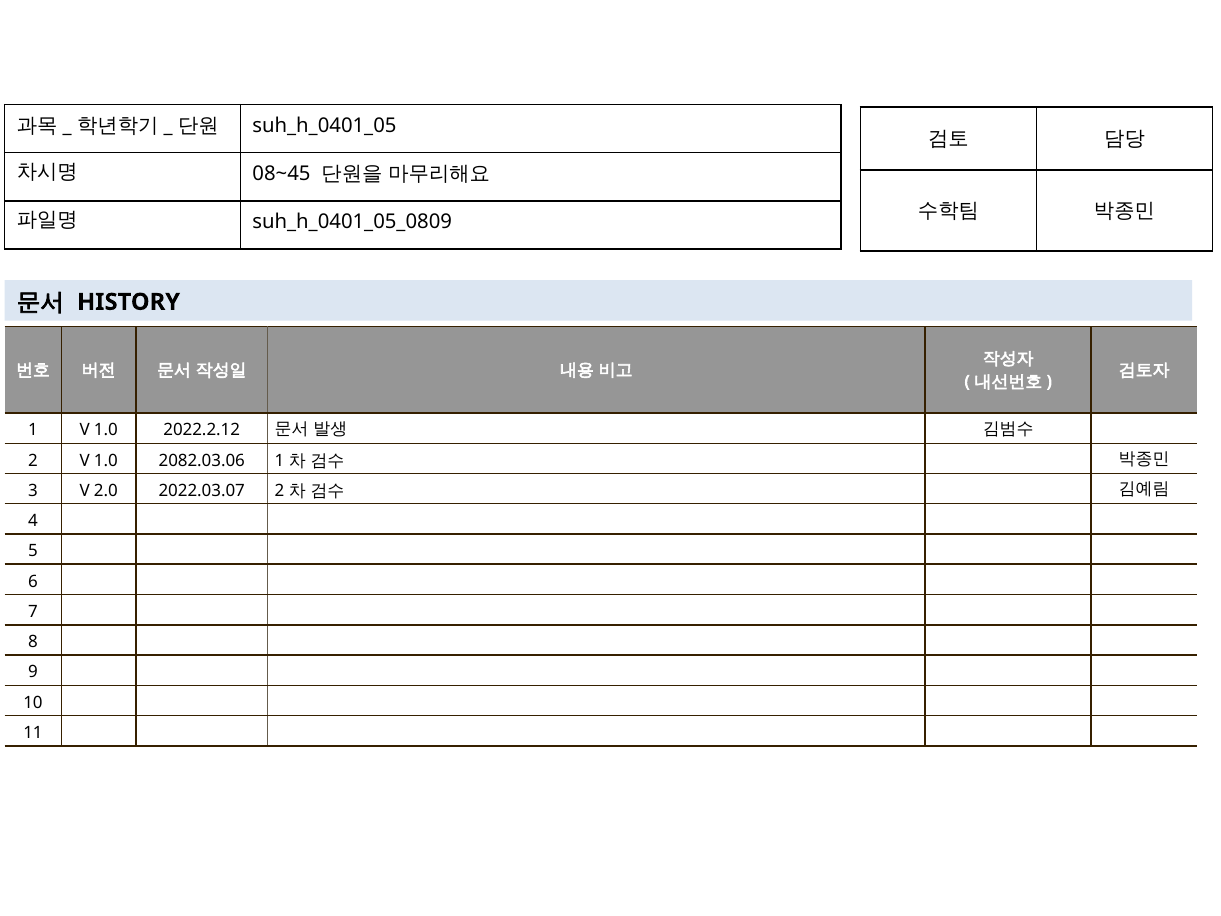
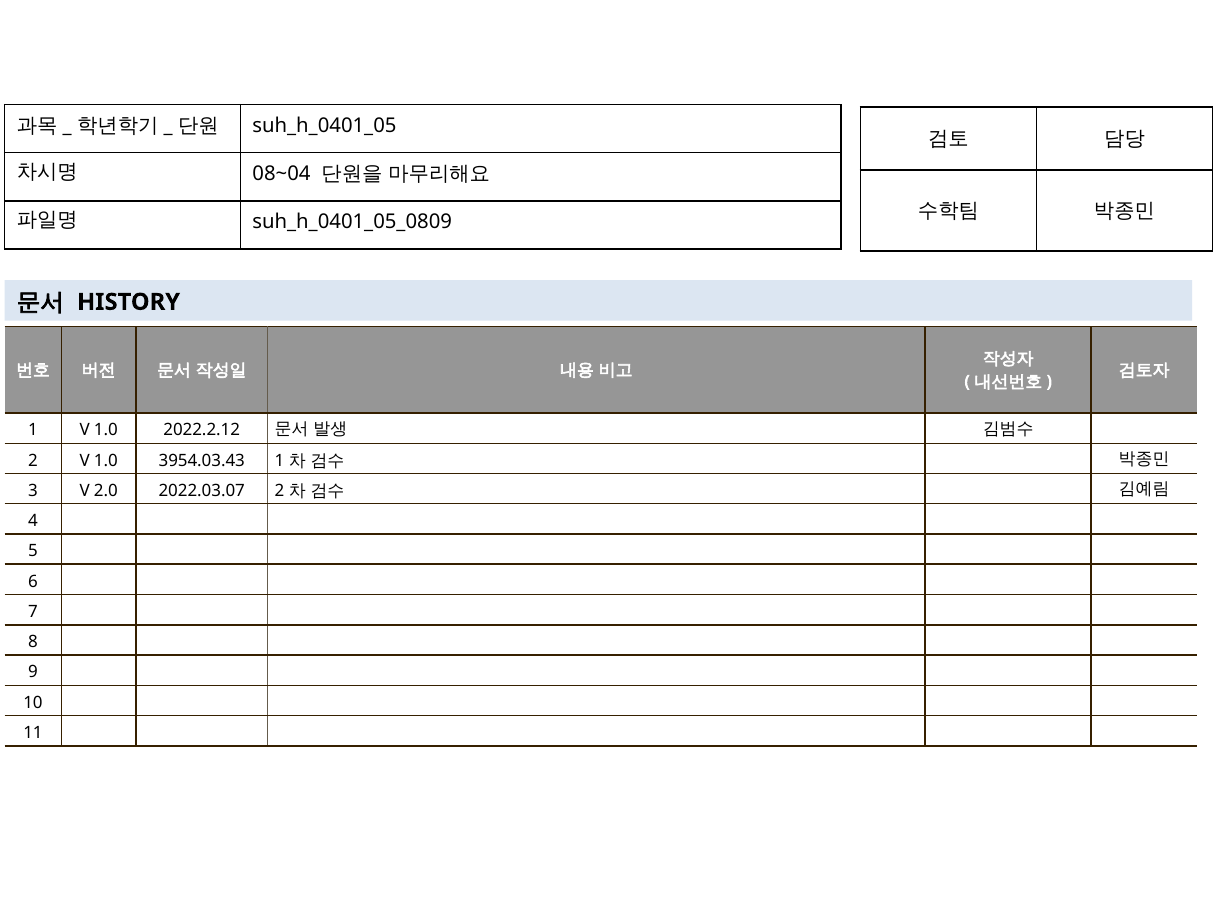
08~45: 08~45 -> 08~04
2082.03.06: 2082.03.06 -> 3954.03.43
